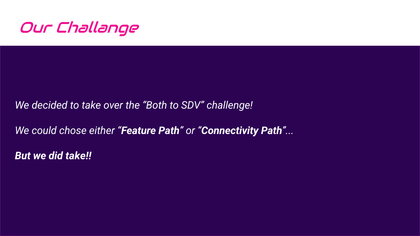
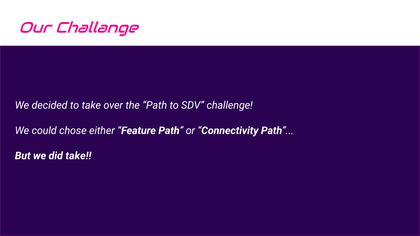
the Both: Both -> Path
